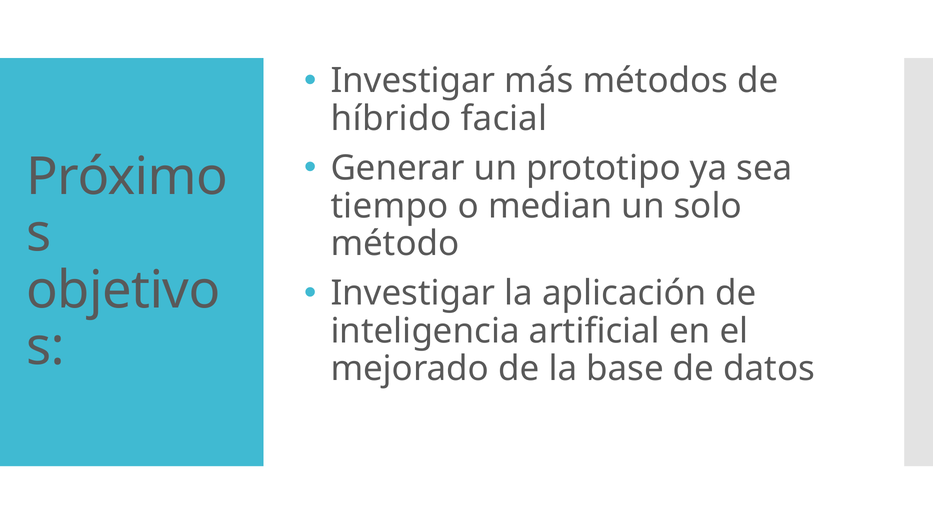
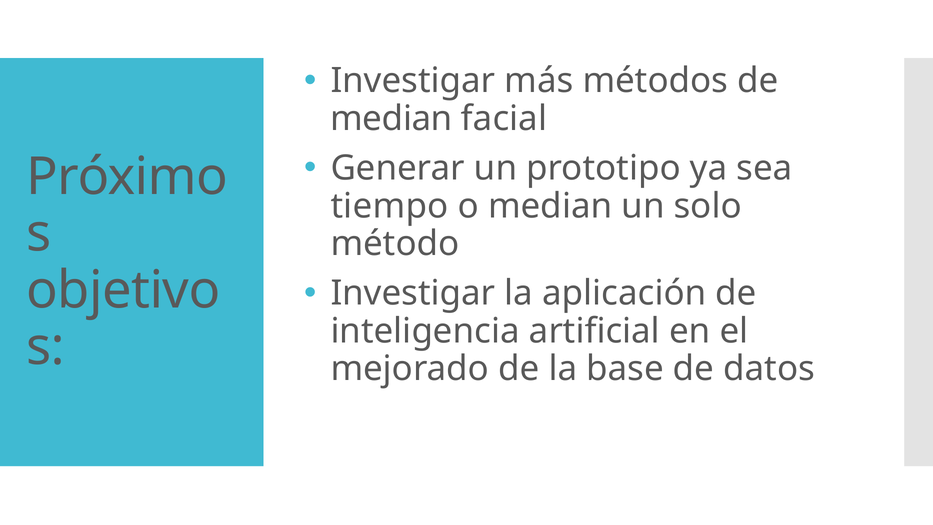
híbrido at (391, 119): híbrido -> median
